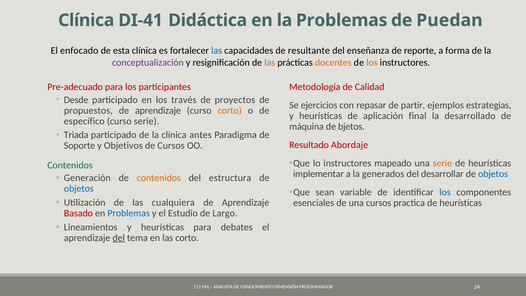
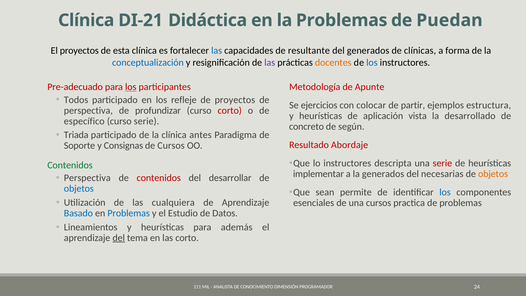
DI-41: DI-41 -> DI-21
El enfocado: enfocado -> proyectos
del enseñanza: enseñanza -> generados
reporte: reporte -> clínicas
conceptualización colour: purple -> blue
las at (270, 62) colour: orange -> purple
los at (372, 62) colour: orange -> blue
los at (131, 87) underline: none -> present
Calidad: Calidad -> Apunte
Desde: Desde -> Todos
través: través -> refleje
repasar: repasar -> colocar
estrategias: estrategias -> estructura
propuestos at (88, 110): propuestos -> perspectiva
aprendizaje at (158, 110): aprendizaje -> profundizar
corto at (230, 110) colour: orange -> red
final: final -> vista
máquina: máquina -> concreto
bjetos: bjetos -> según
Objetivos: Objetivos -> Consignas
mapeado: mapeado -> descripta
serie at (442, 163) colour: orange -> red
desarrollar: desarrollar -> necesarias
objetos at (493, 174) colour: blue -> orange
Generación at (87, 178): Generación -> Perspectiva
contenidos at (159, 178) colour: orange -> red
estructura: estructura -> desarrollar
variable: variable -> permite
practica de heurísticas: heurísticas -> problemas
Basado colour: red -> blue
Largo: Largo -> Datos
debates: debates -> además
